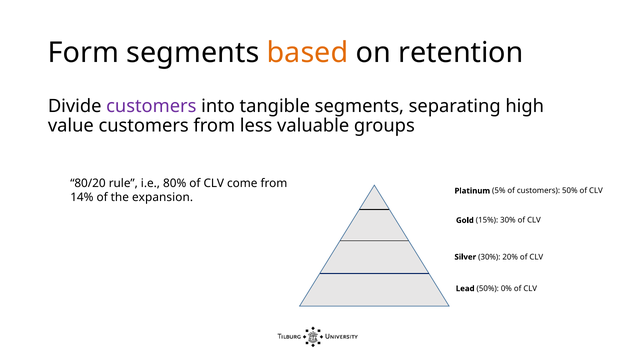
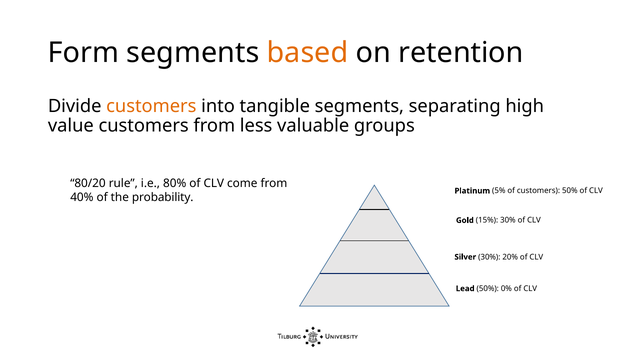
customers at (151, 106) colour: purple -> orange
14%: 14% -> 40%
expansion: expansion -> probability
